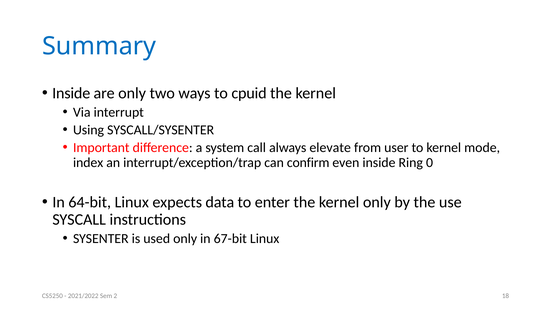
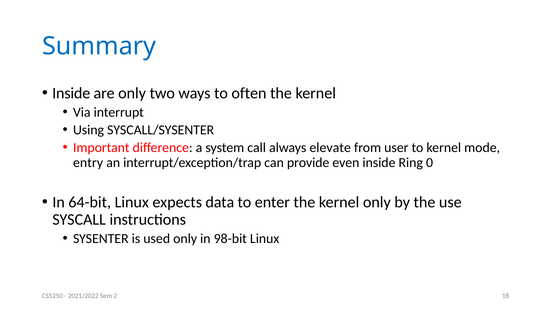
cpuid: cpuid -> often
index: index -> entry
confirm: confirm -> provide
67-bit: 67-bit -> 98-bit
